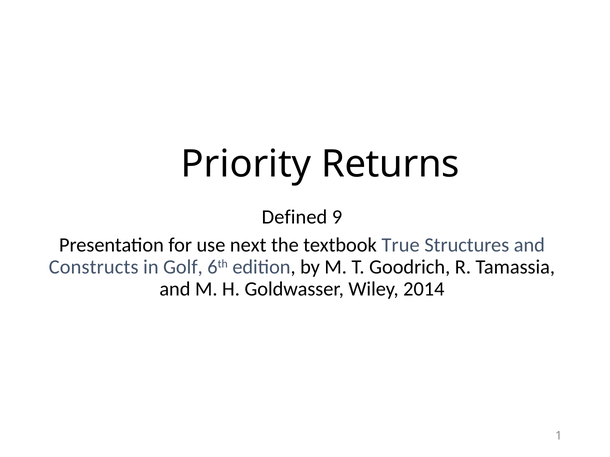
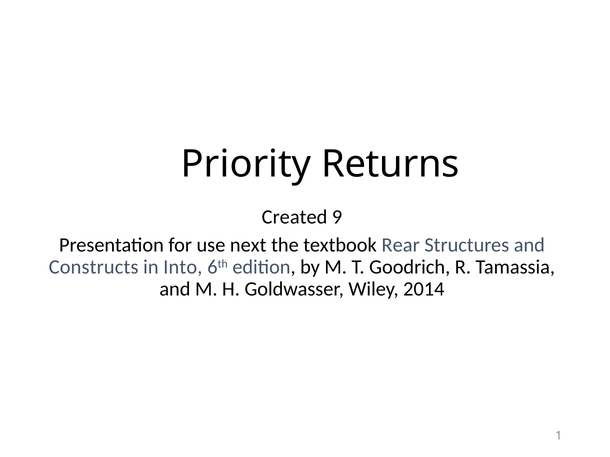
Defined: Defined -> Created
True: True -> Rear
Golf: Golf -> Into
